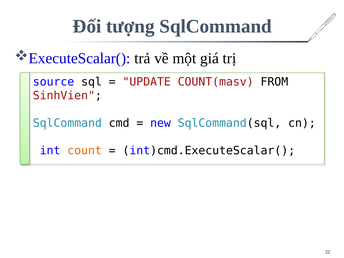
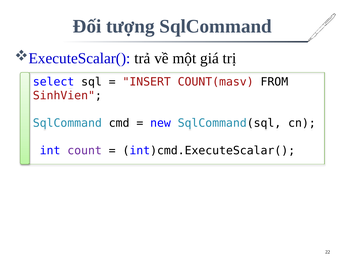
source: source -> select
UPDATE: UPDATE -> INSERT
count colour: orange -> purple
